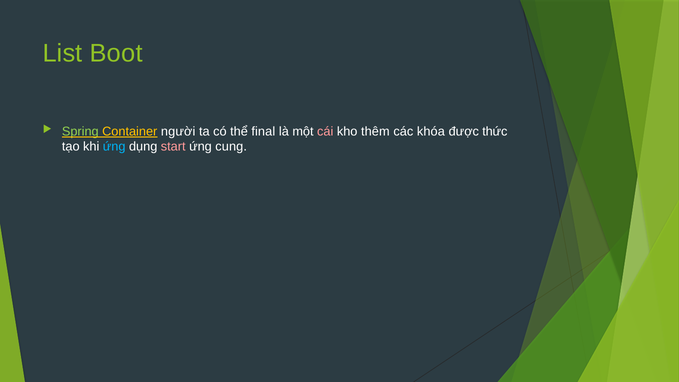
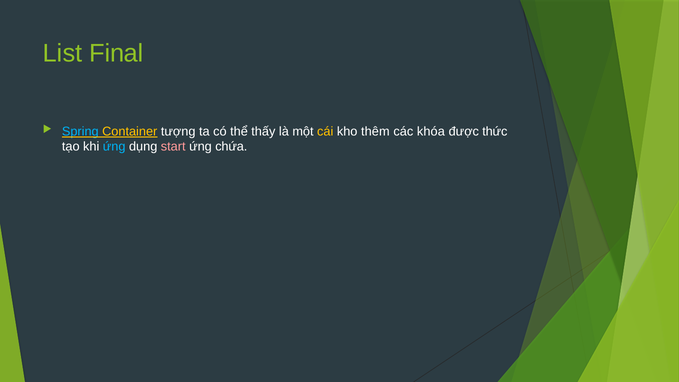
Boot: Boot -> Final
Spring colour: light green -> light blue
người: người -> tượng
final: final -> thấy
cái colour: pink -> yellow
cung: cung -> chứa
